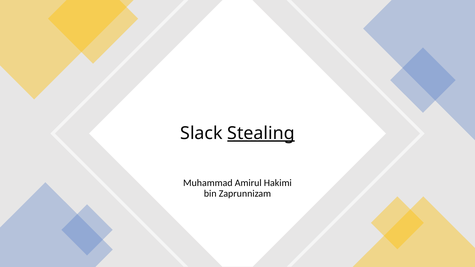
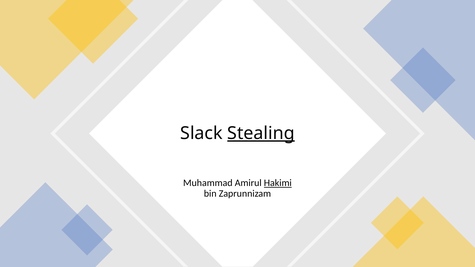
Hakimi underline: none -> present
